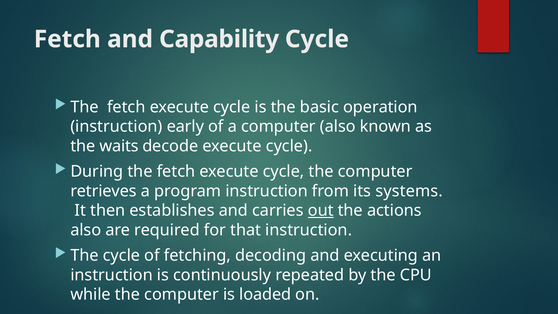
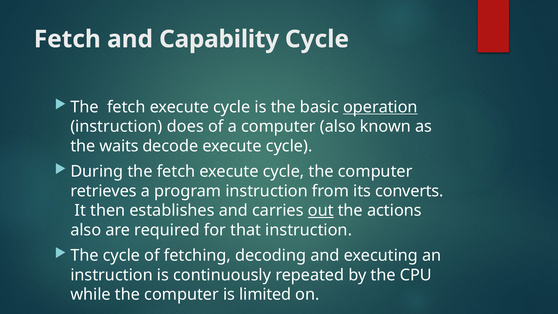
operation underline: none -> present
early: early -> does
systems: systems -> converts
loaded: loaded -> limited
